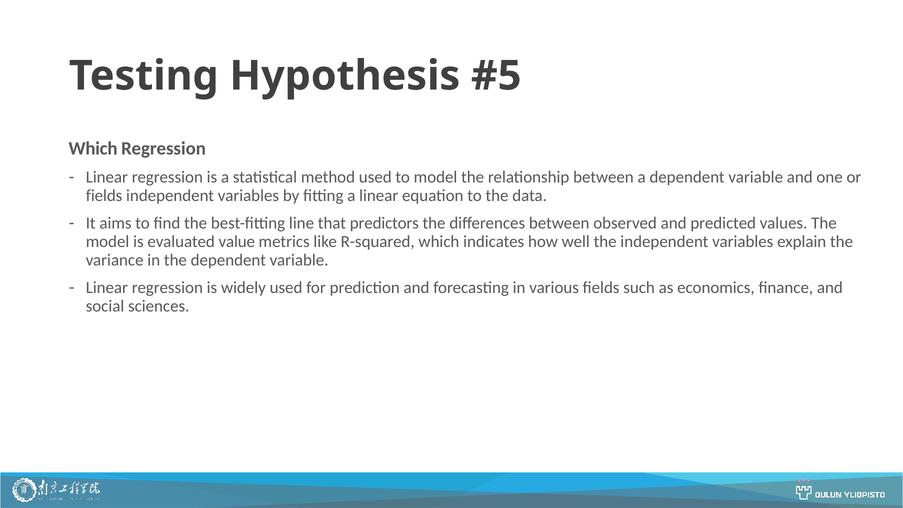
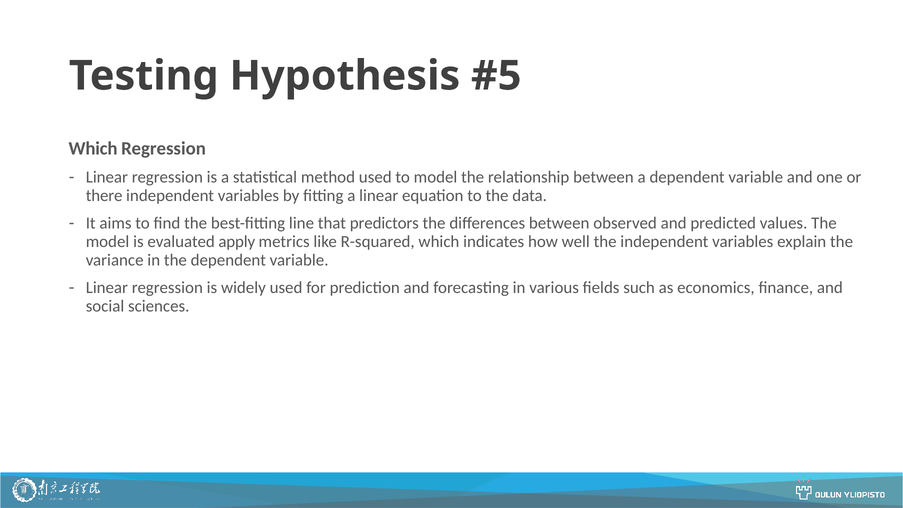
fields at (104, 196): fields -> there
value: value -> apply
